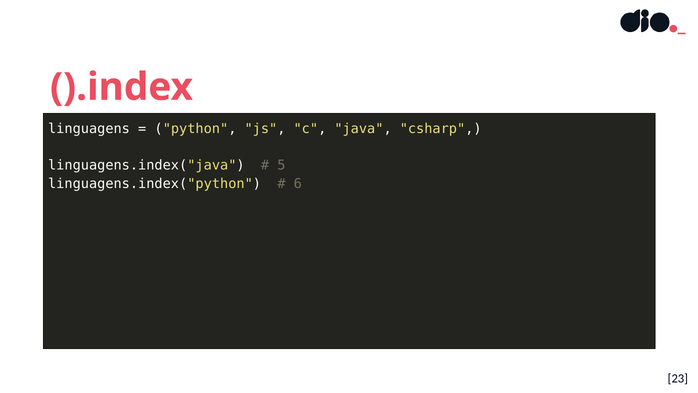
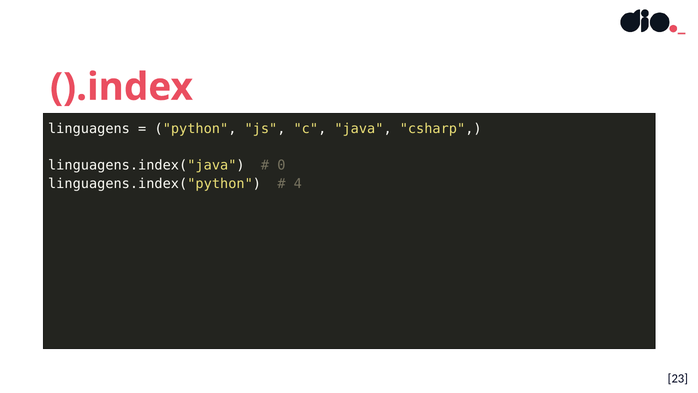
5: 5 -> 0
6: 6 -> 4
